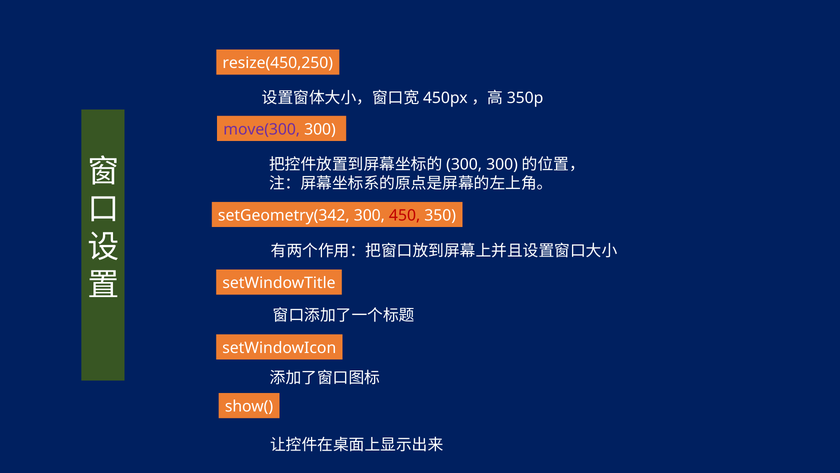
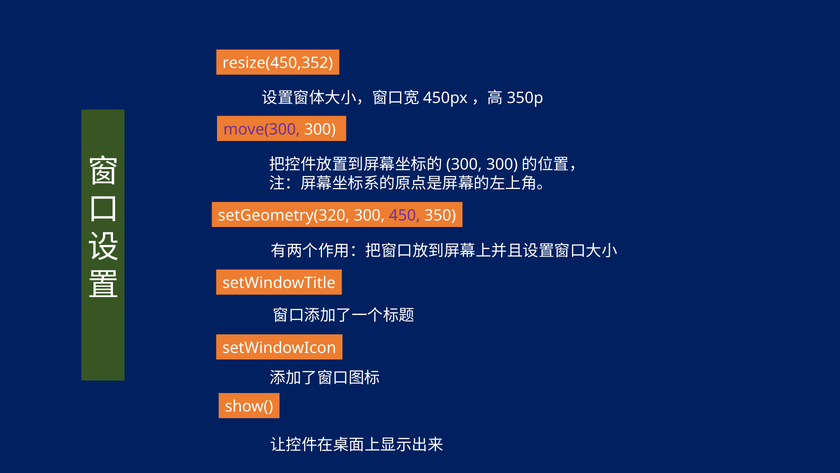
resize(450,250: resize(450,250 -> resize(450,352
setGeometry(342: setGeometry(342 -> setGeometry(320
450 colour: red -> purple
